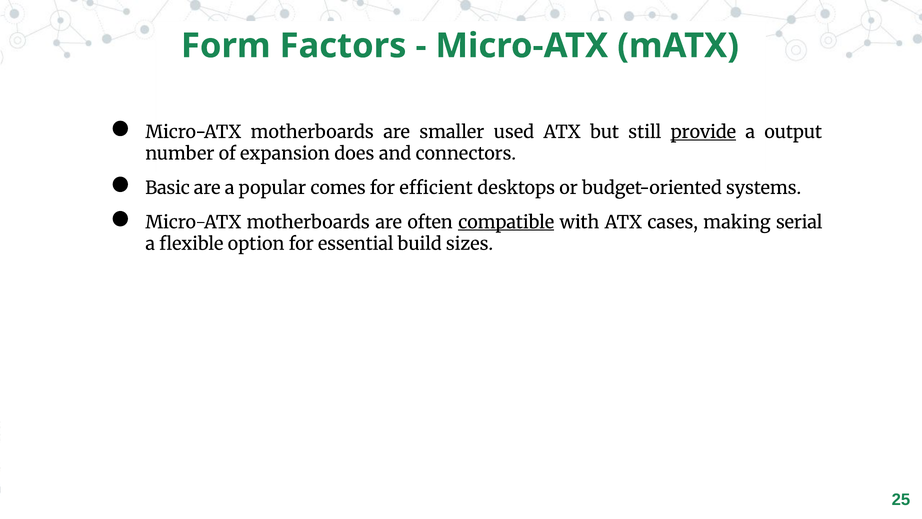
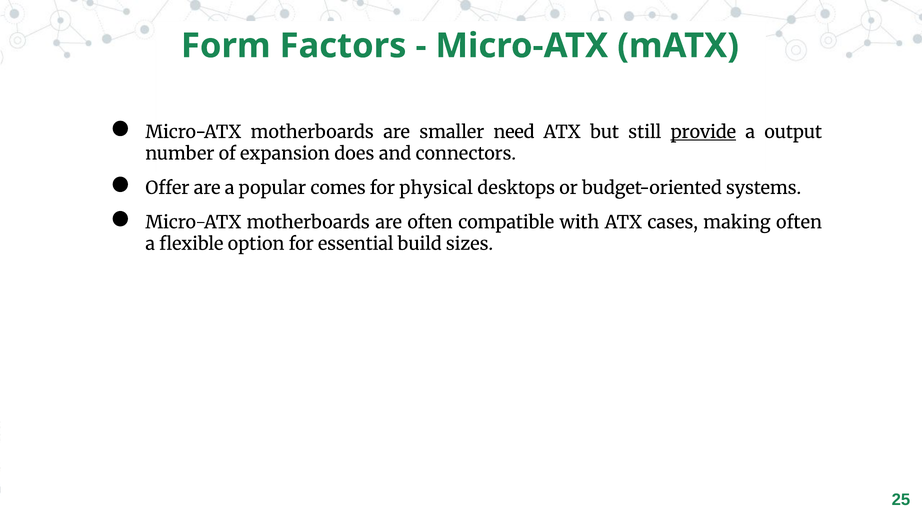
used: used -> need
Basic: Basic -> Offer
efficient: efficient -> physical
compatible underline: present -> none
making serial: serial -> often
